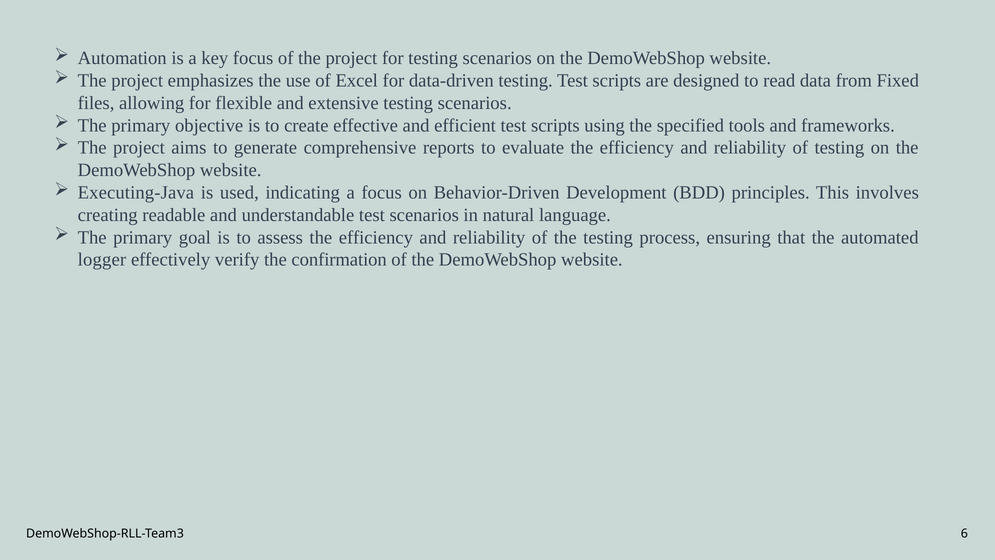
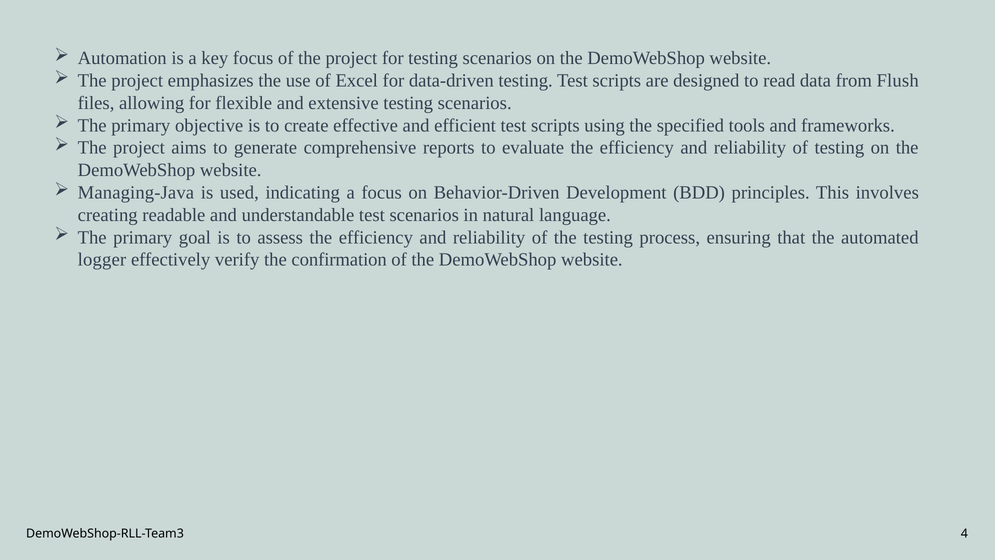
Fixed: Fixed -> Flush
Executing-Java: Executing-Java -> Managing-Java
6: 6 -> 4
